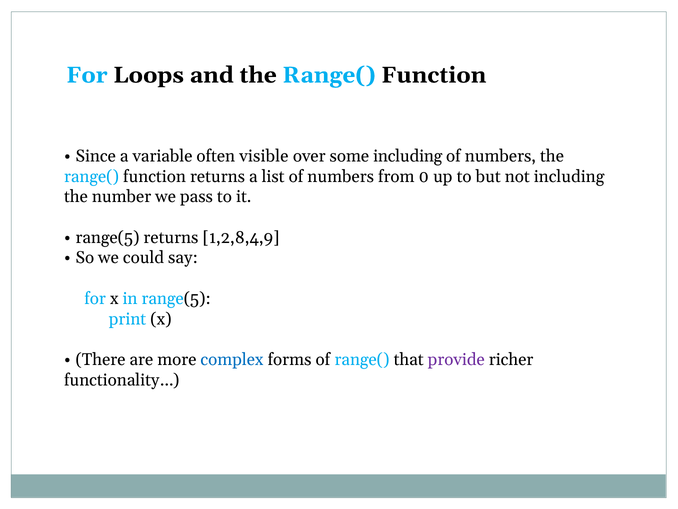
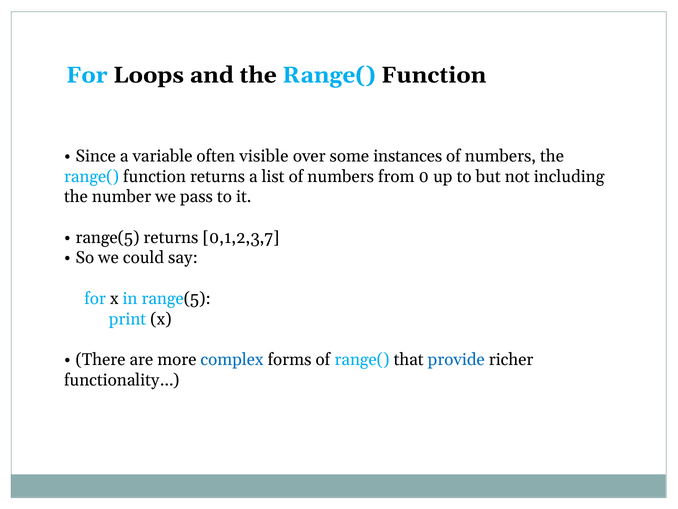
some including: including -> instances
1,2,8,4,9: 1,2,8,4,9 -> 0,1,2,3,7
provide colour: purple -> blue
